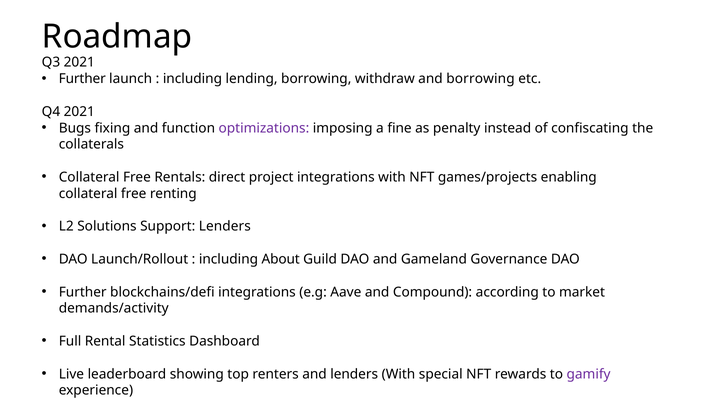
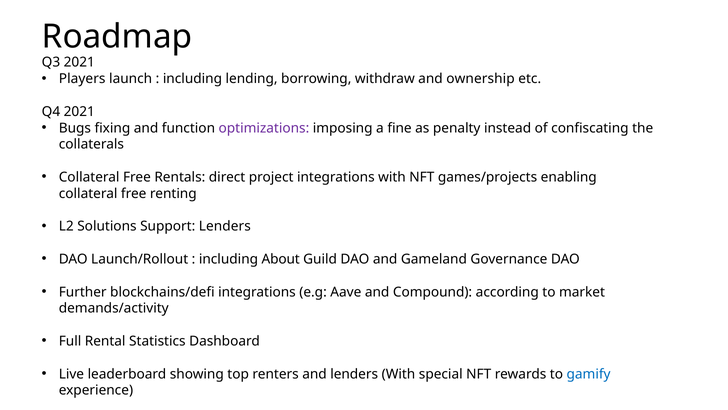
Further at (82, 79): Further -> Players
and borrowing: borrowing -> ownership
gamify colour: purple -> blue
